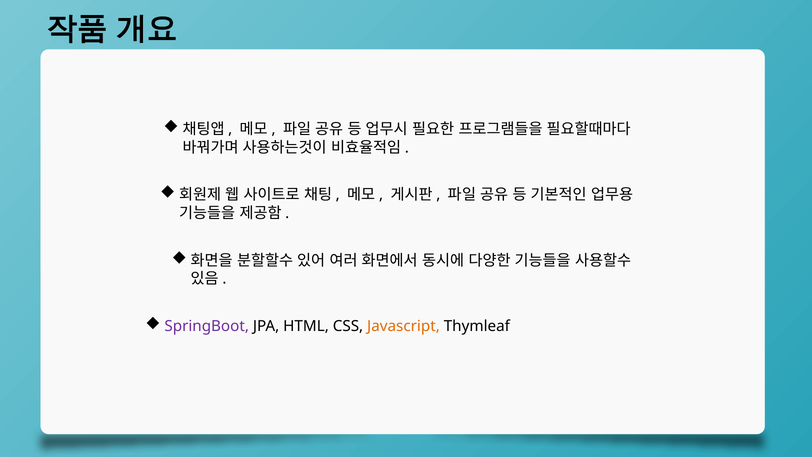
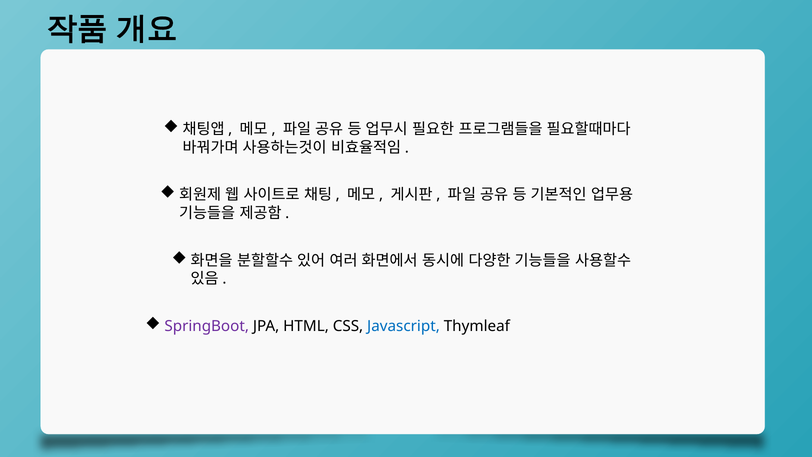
Javascript colour: orange -> blue
